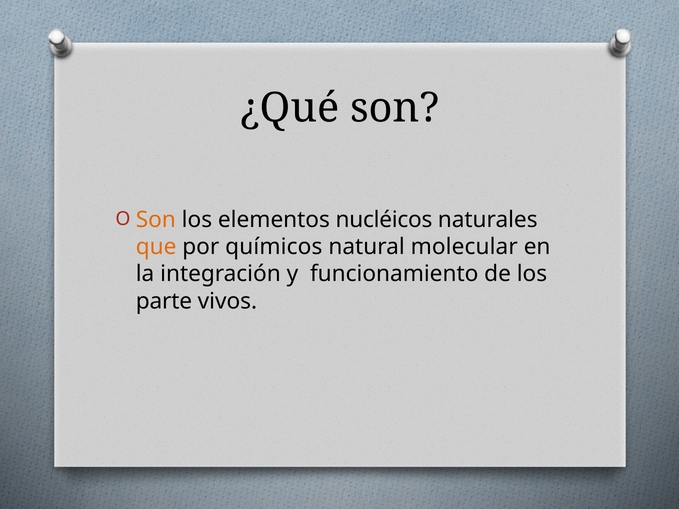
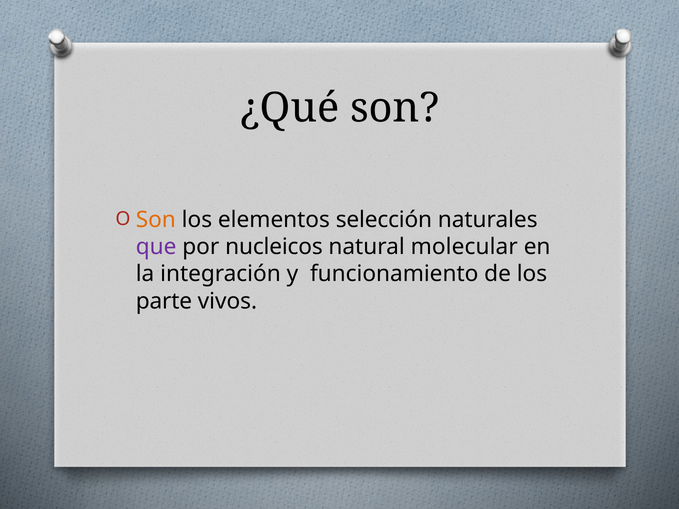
nucléicos: nucléicos -> selección
que colour: orange -> purple
químicos: químicos -> nucleicos
